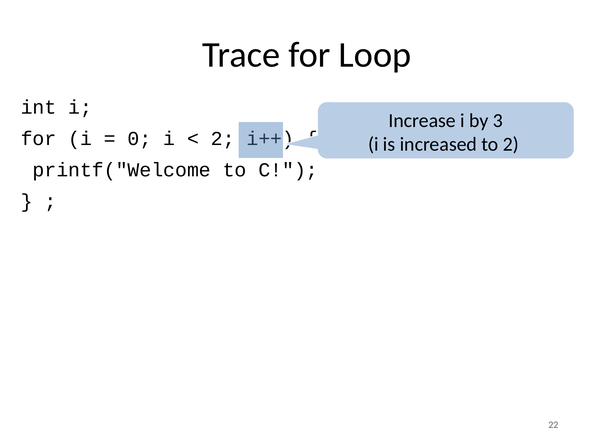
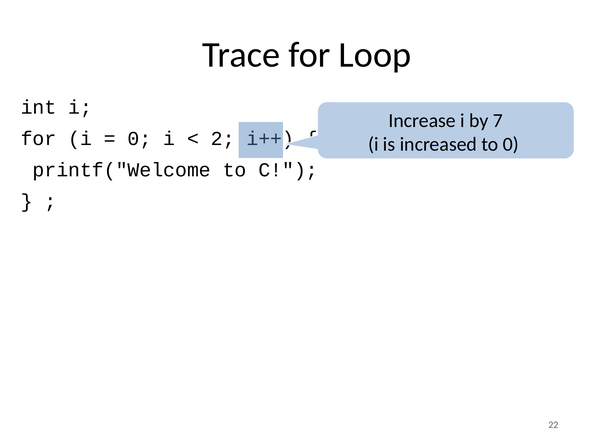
3: 3 -> 7
to 2: 2 -> 0
